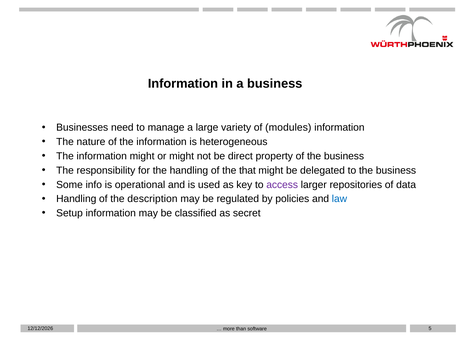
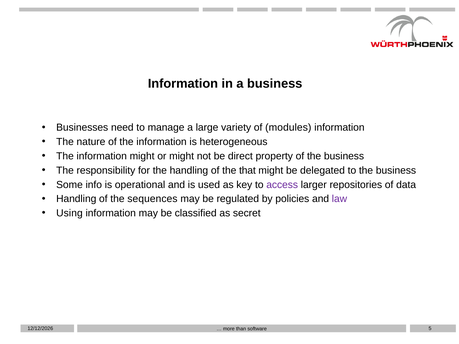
description: description -> sequences
law colour: blue -> purple
Setup: Setup -> Using
